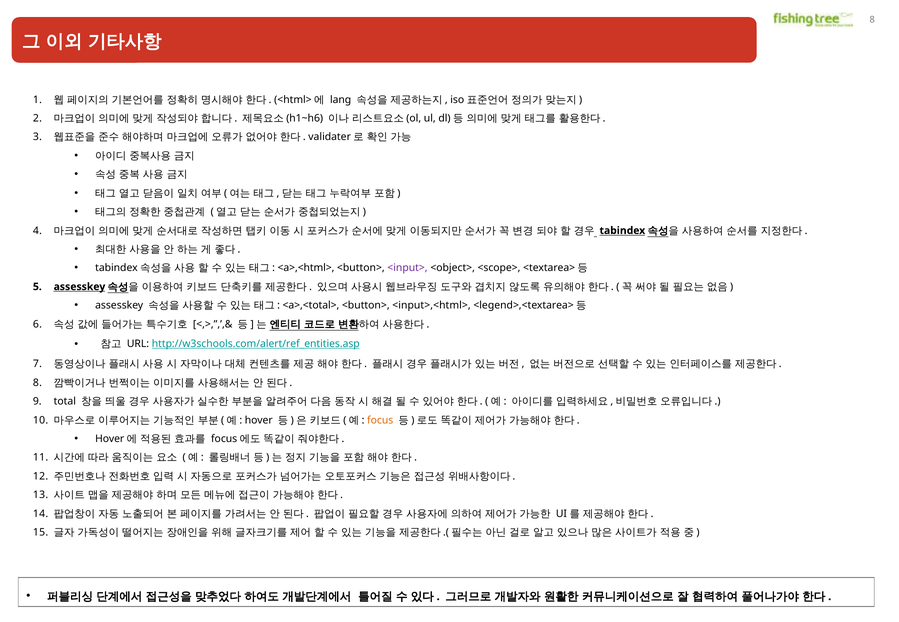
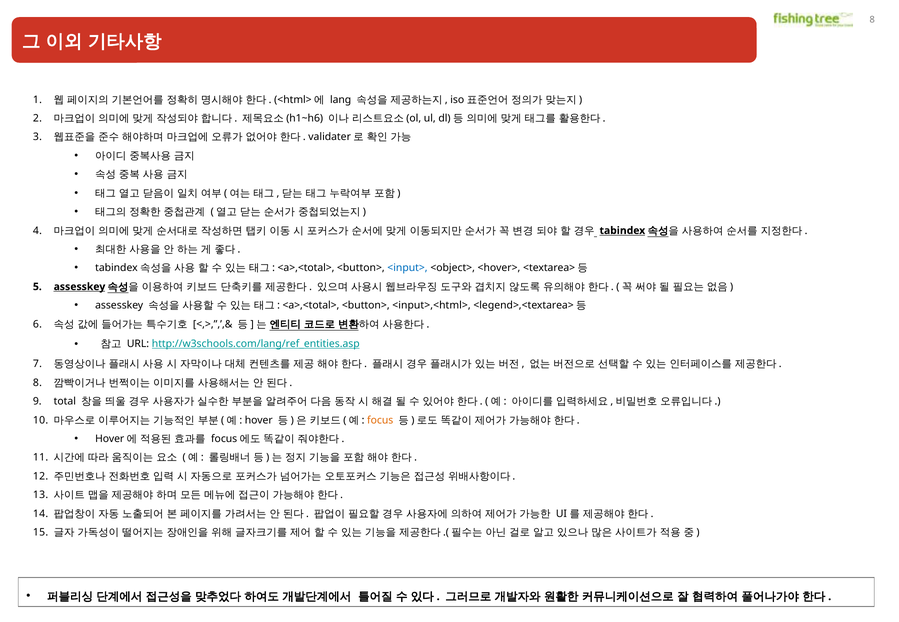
<a>,<html> at (306, 268): <a>,<html> -> <a>,<total>
<input> colour: purple -> blue
<scope>: <scope> -> <hover>
http://w3schools.com/alert/ref_entities.asp: http://w3schools.com/alert/ref_entities.asp -> http://w3schools.com/lang/ref_entities.asp
